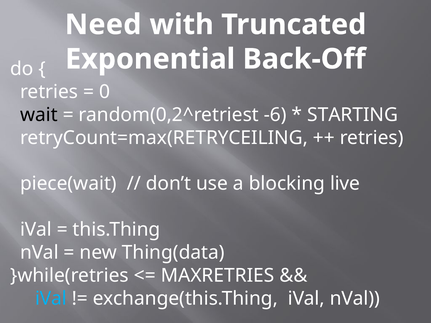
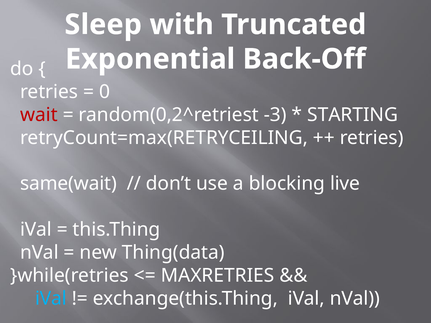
Need: Need -> Sleep
wait colour: black -> red
-6: -6 -> -3
piece(wait: piece(wait -> same(wait
